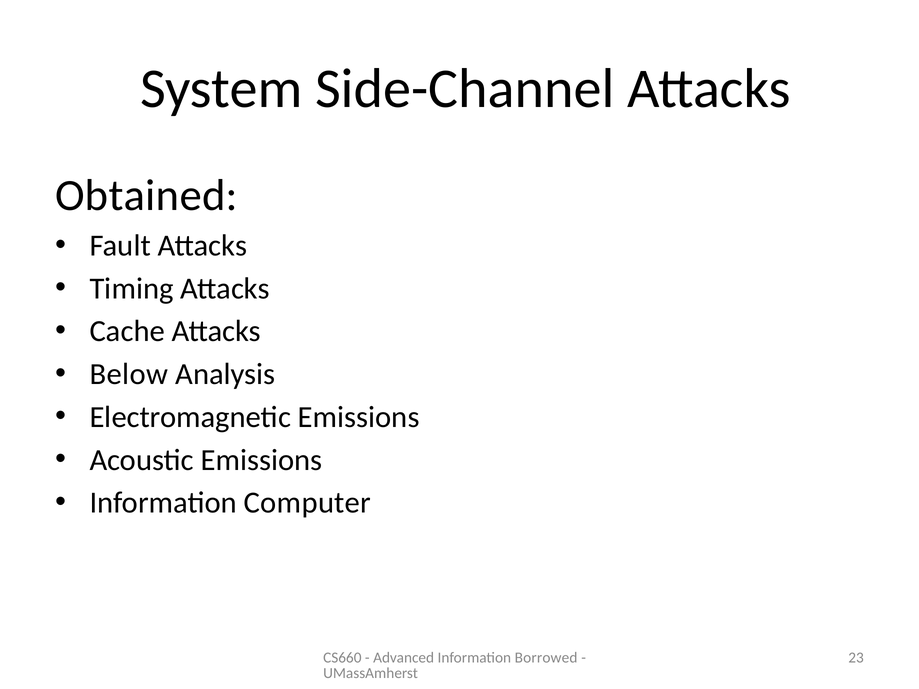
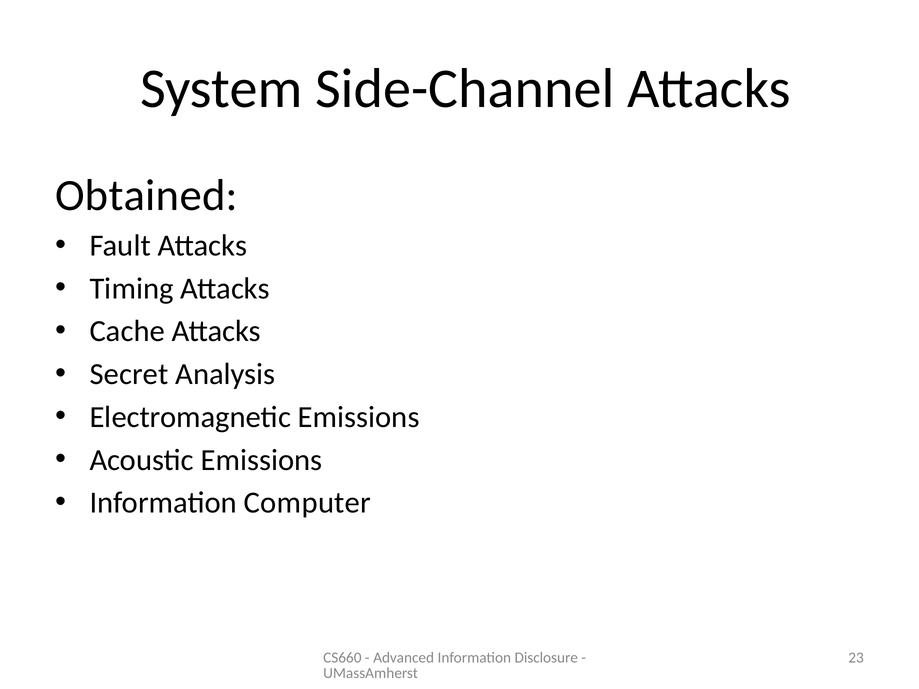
Below: Below -> Secret
Borrowed: Borrowed -> Disclosure
